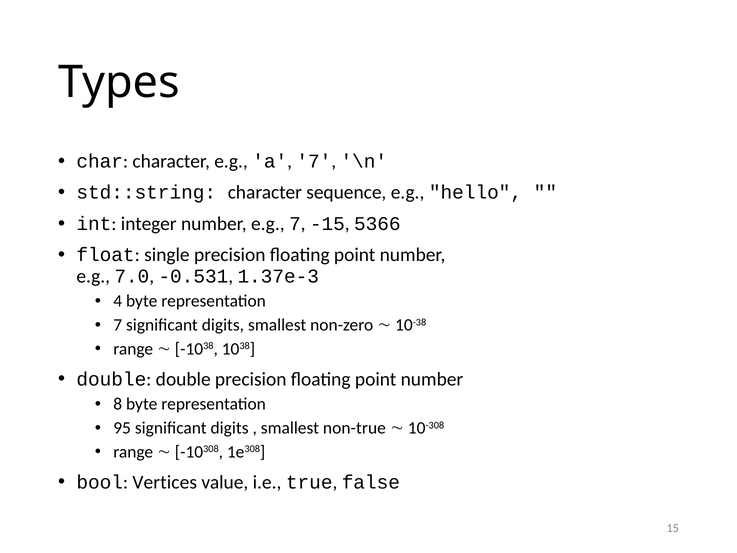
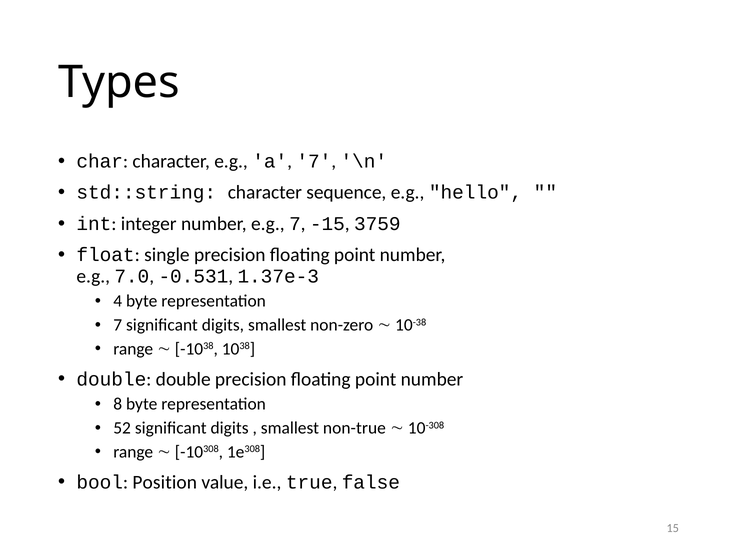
5366: 5366 -> 3759
95: 95 -> 52
Vertices: Vertices -> Position
